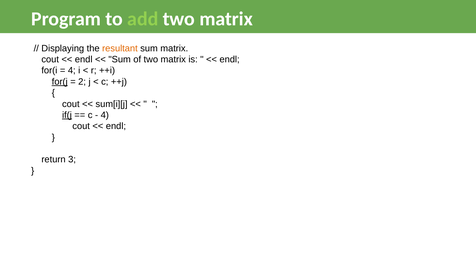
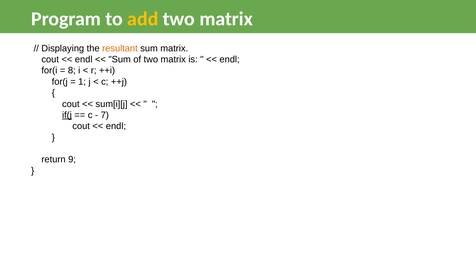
add colour: light green -> yellow
4 at (72, 71): 4 -> 8
for(j underline: present -> none
2: 2 -> 1
4 at (105, 115): 4 -> 7
3: 3 -> 9
